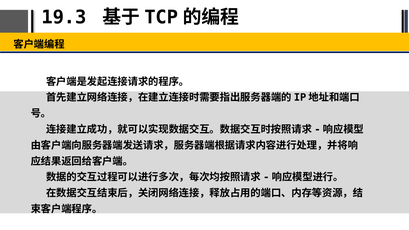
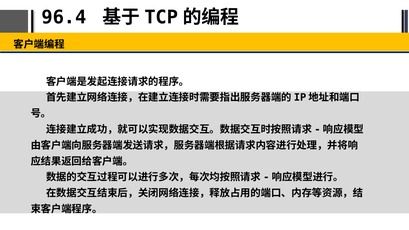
19.3: 19.3 -> 96.4
